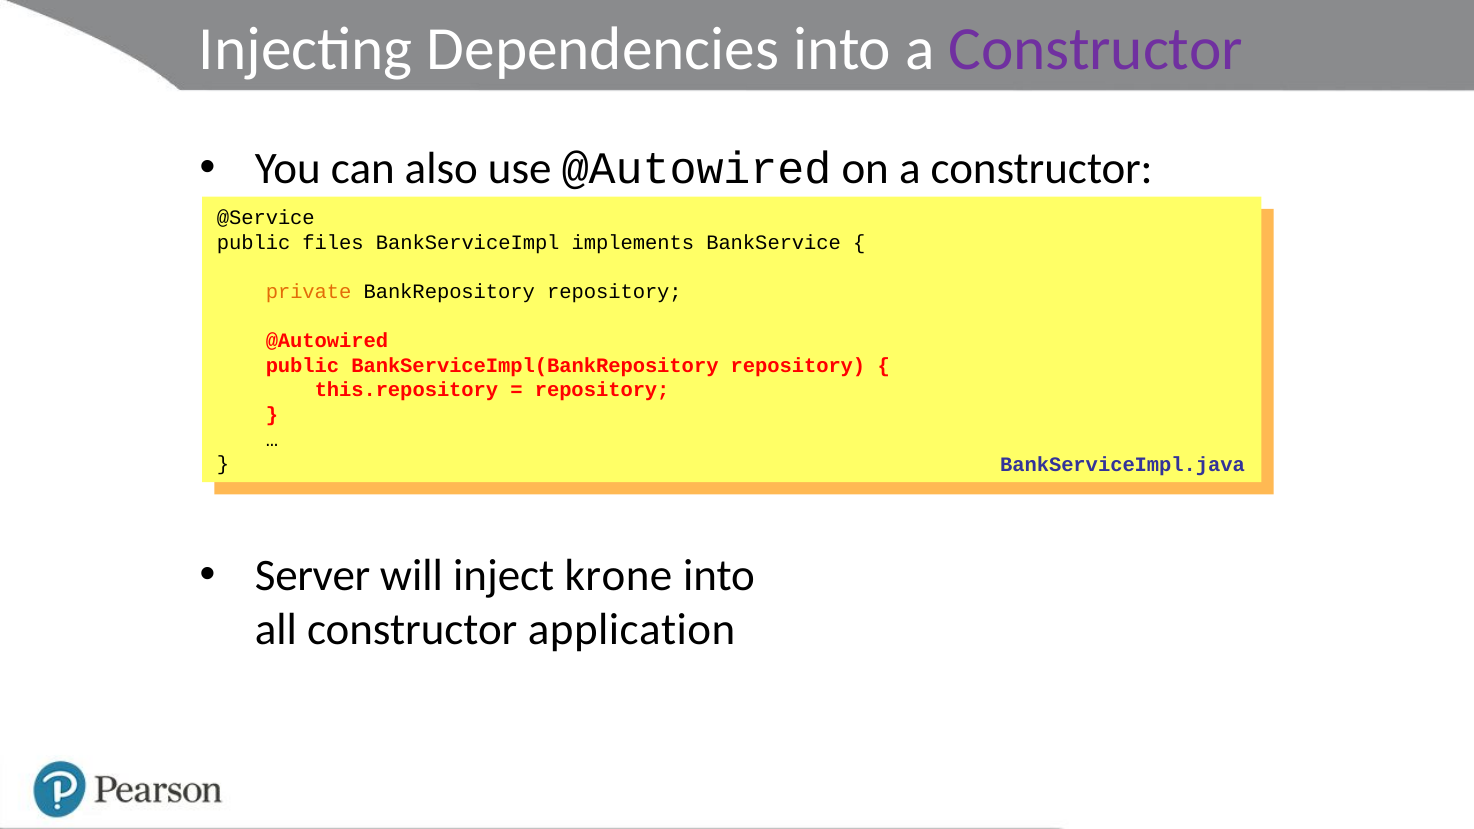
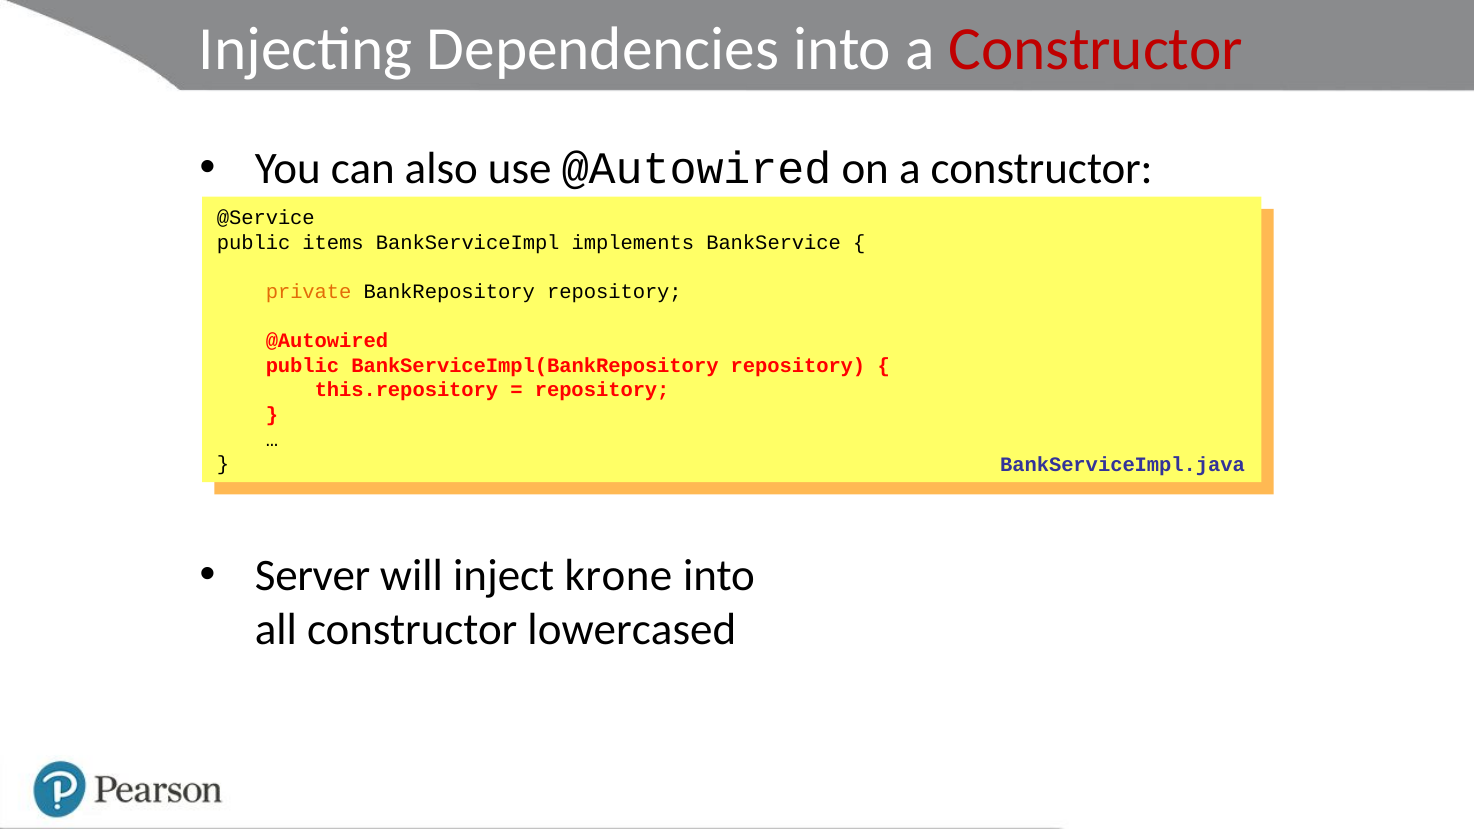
Constructor at (1096, 49) colour: purple -> red
files: files -> items
application: application -> lowercased
